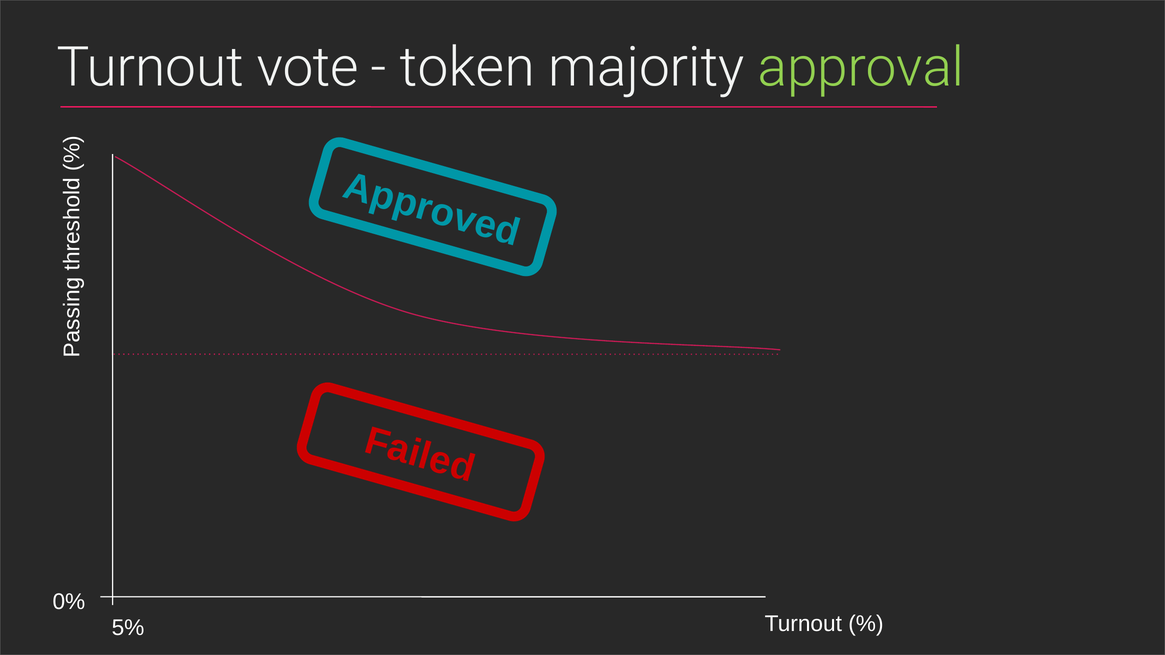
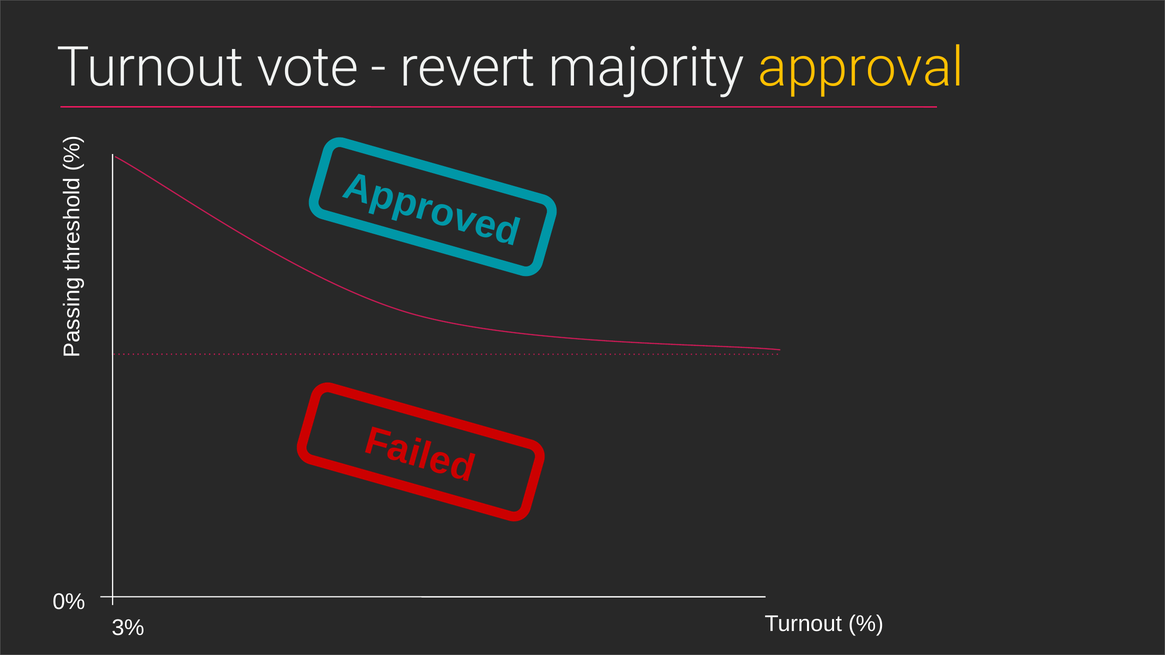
token: token -> revert
approval colour: light green -> yellow
5%: 5% -> 3%
